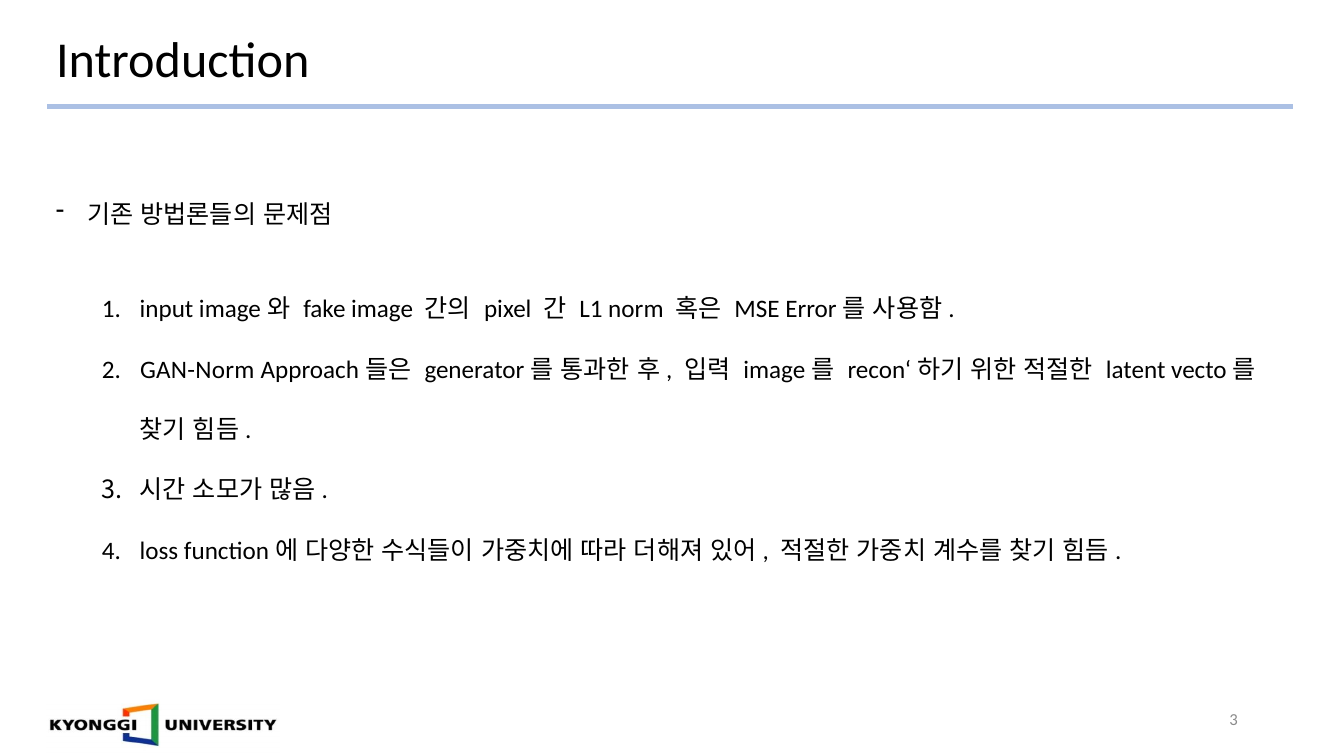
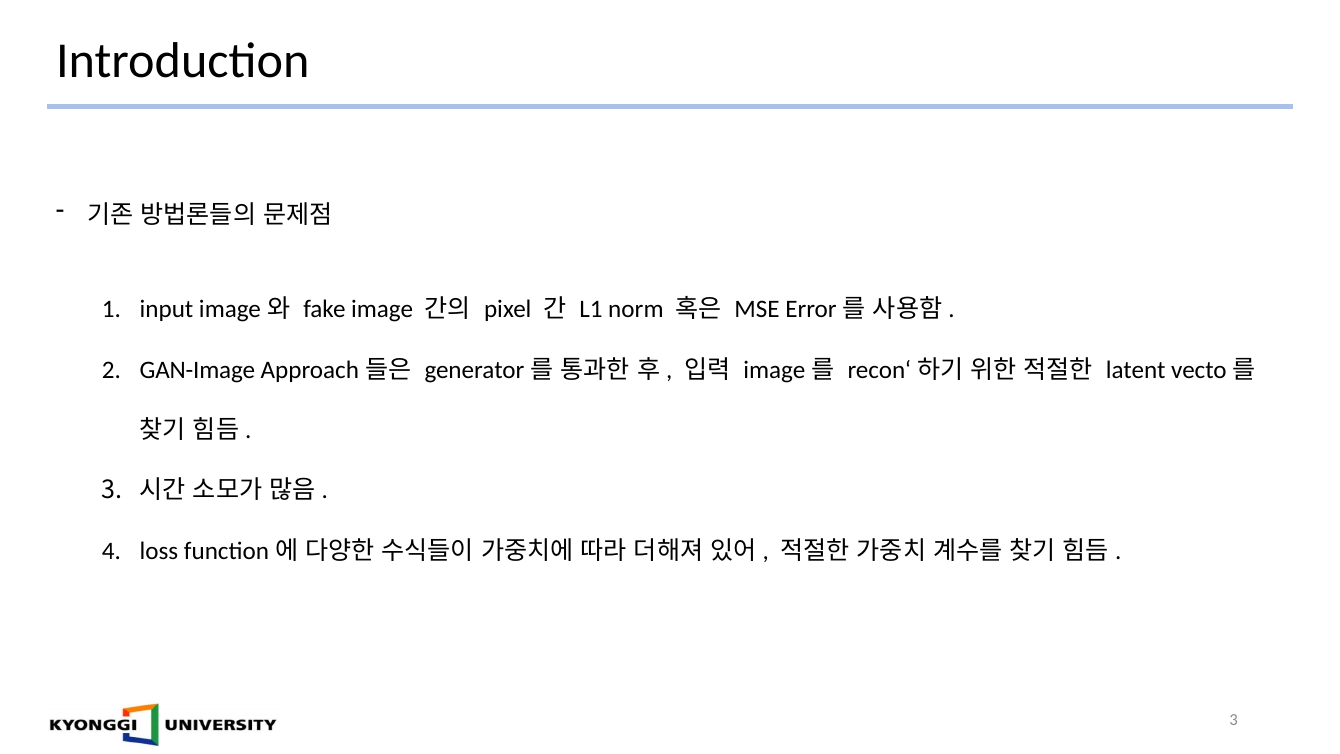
GAN-Norm: GAN-Norm -> GAN-Image
